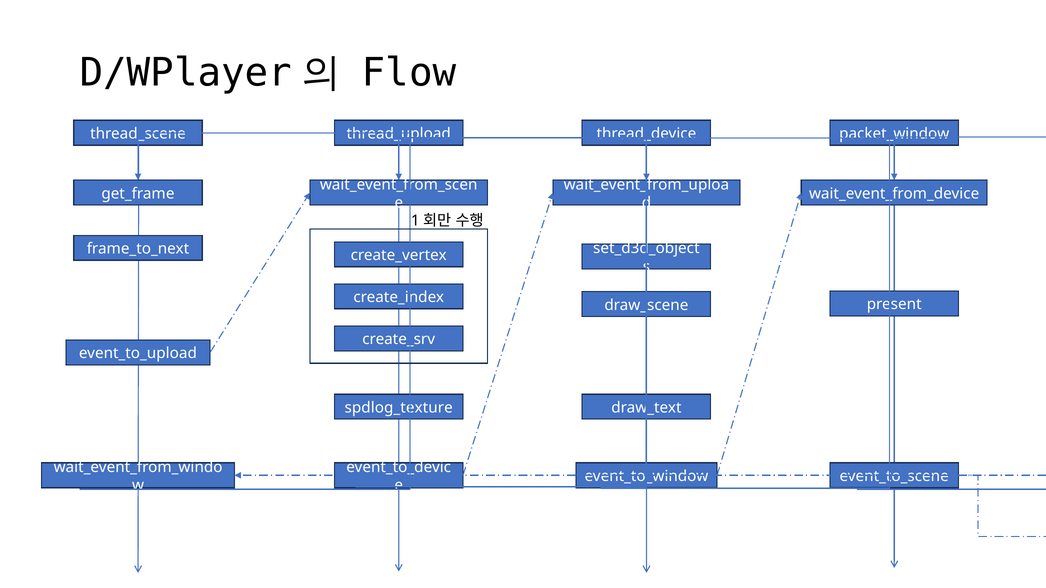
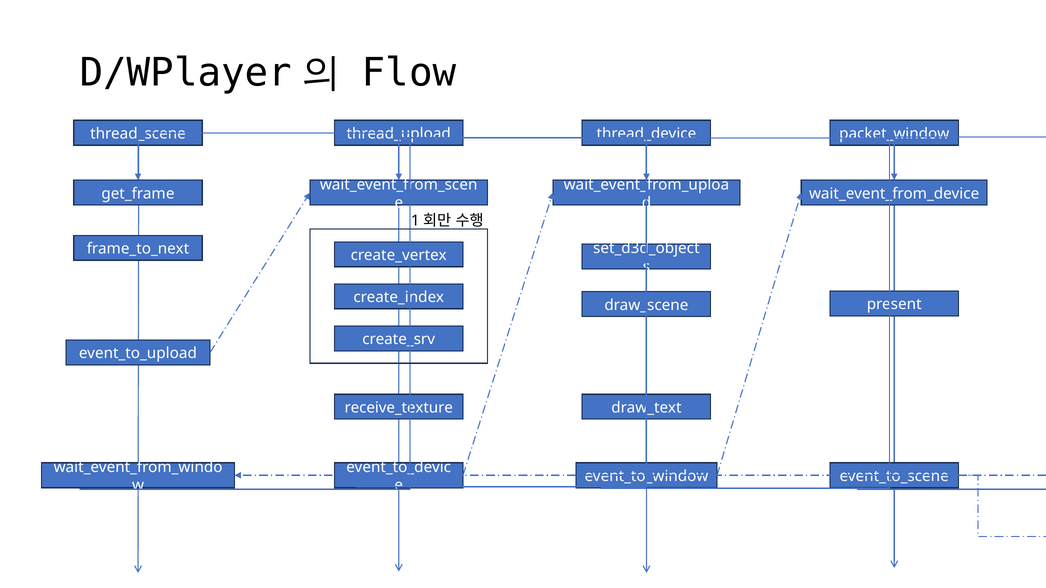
spdlog_texture: spdlog_texture -> receive_texture
